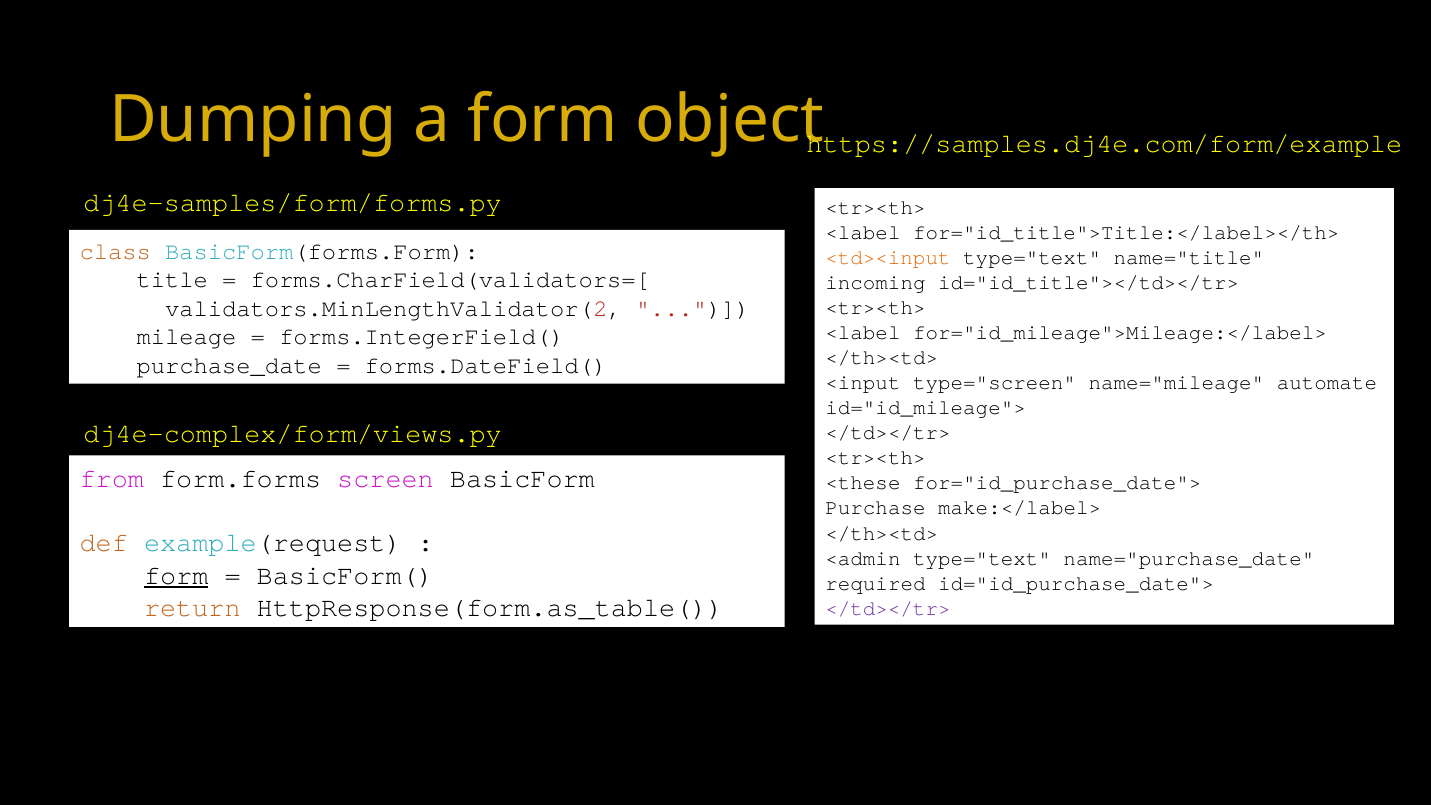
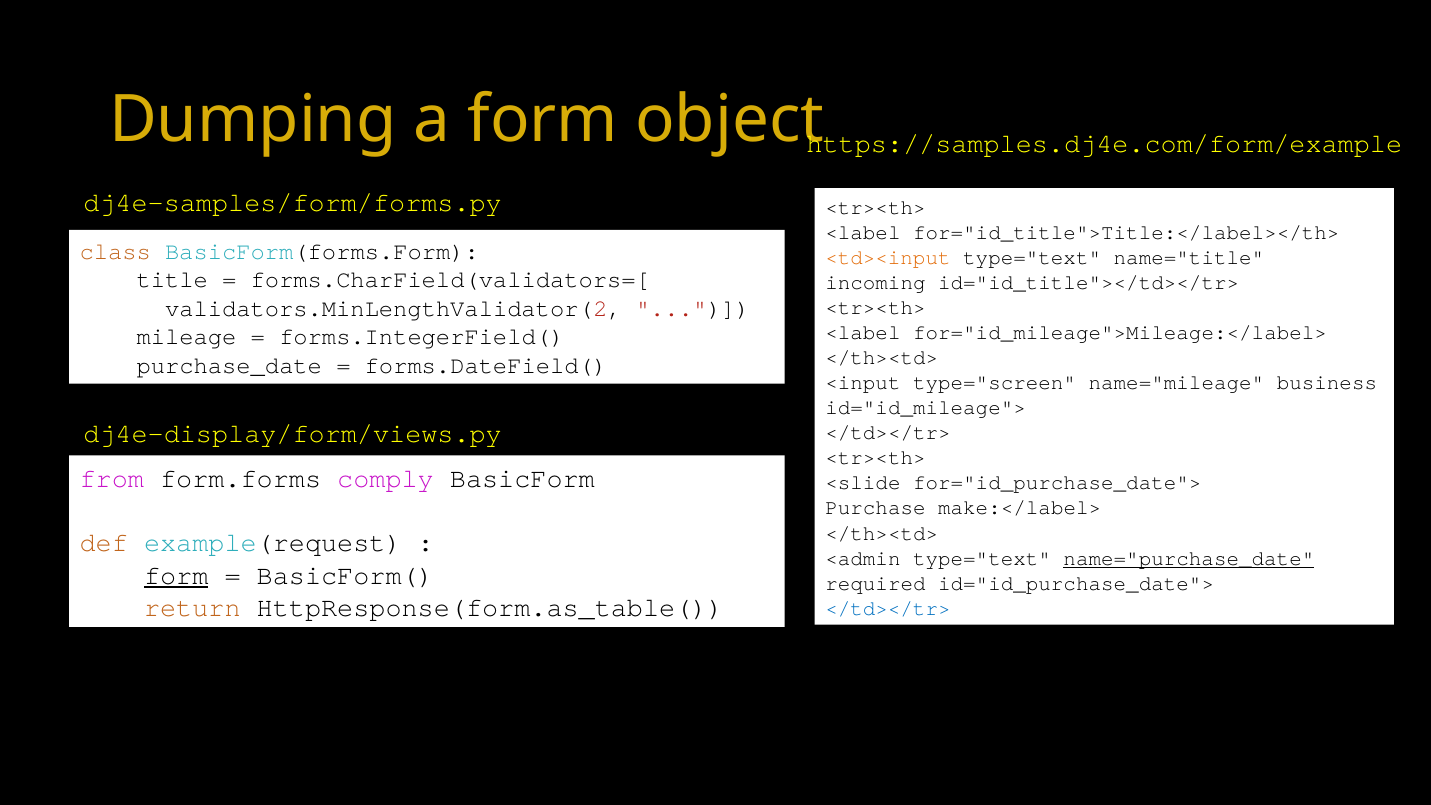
automate: automate -> business
dj4e-complex/form/views.py: dj4e-complex/form/views.py -> dj4e-display/form/views.py
screen: screen -> comply
<these: <these -> <slide
name="purchase_date underline: none -> present
</td></tr> at (888, 608) colour: purple -> blue
